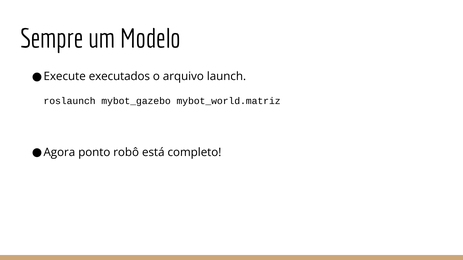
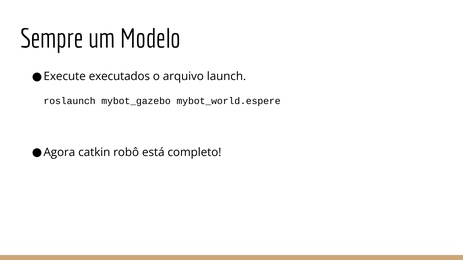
mybot_world.matriz: mybot_world.matriz -> mybot_world.espere
ponto: ponto -> catkin
